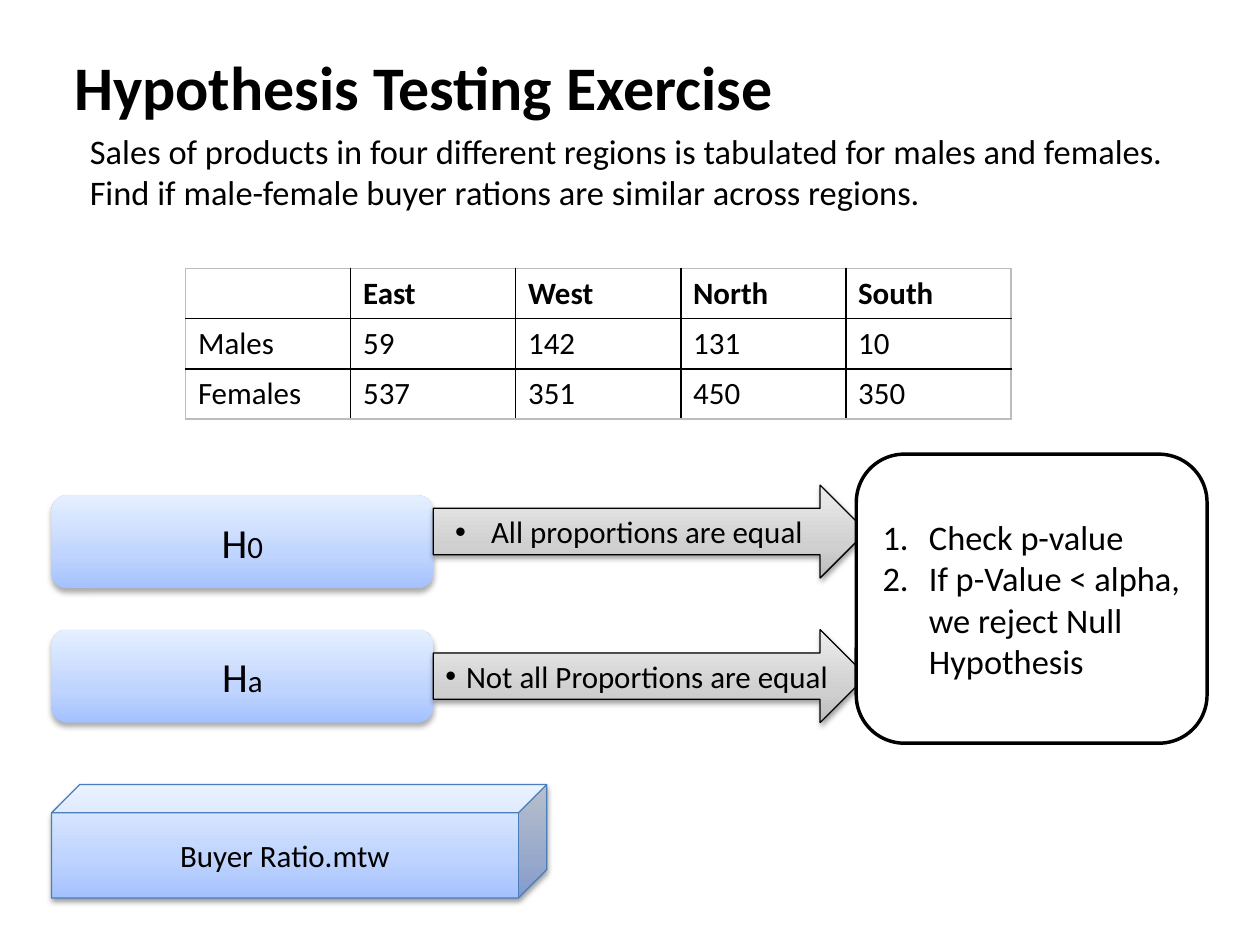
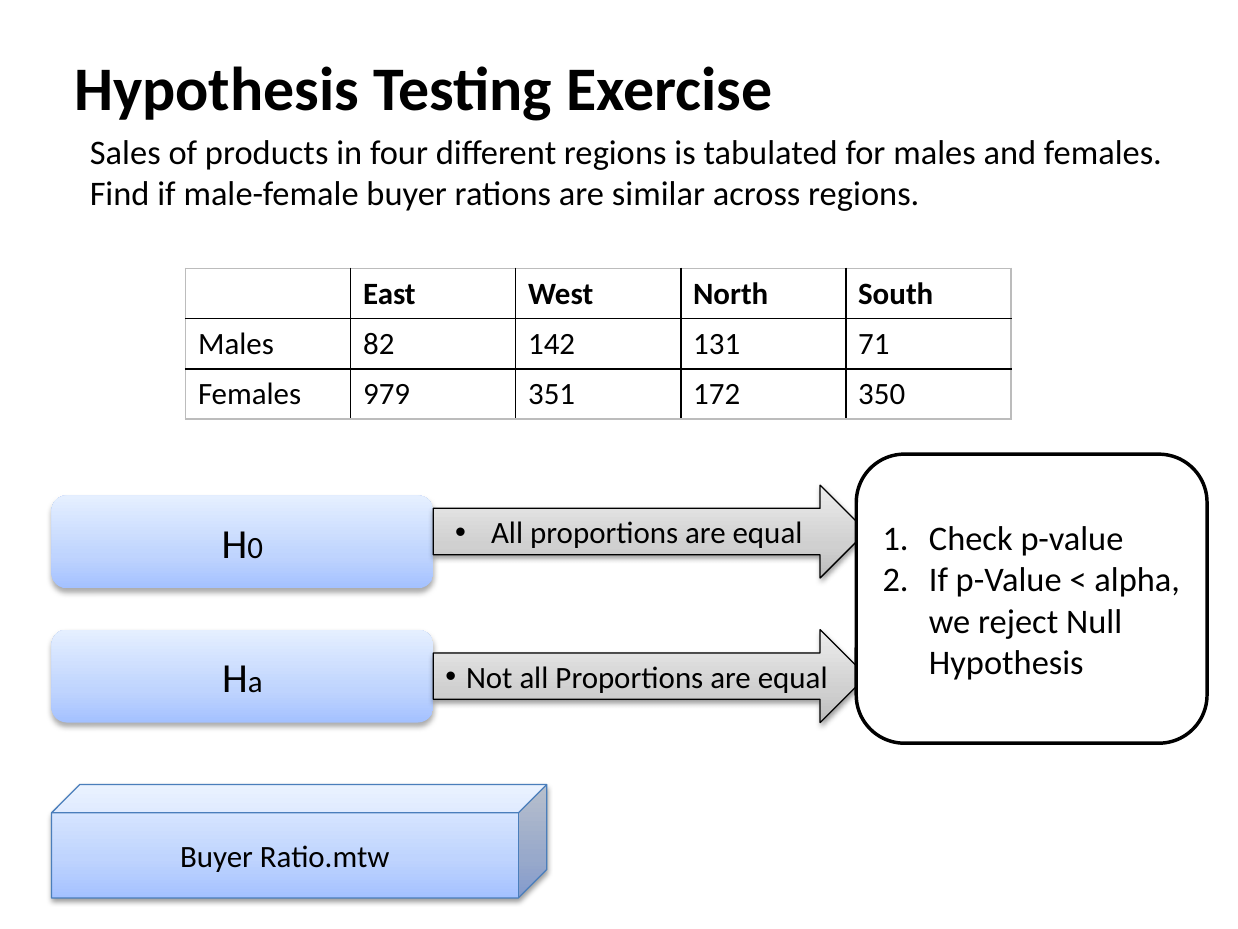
59: 59 -> 82
10: 10 -> 71
537: 537 -> 979
450: 450 -> 172
